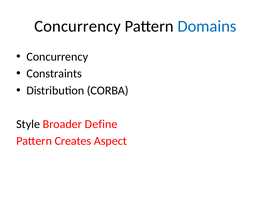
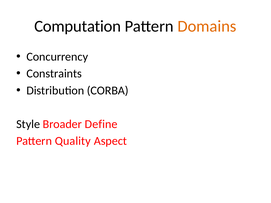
Concurrency at (78, 26): Concurrency -> Computation
Domains colour: blue -> orange
Creates: Creates -> Quality
